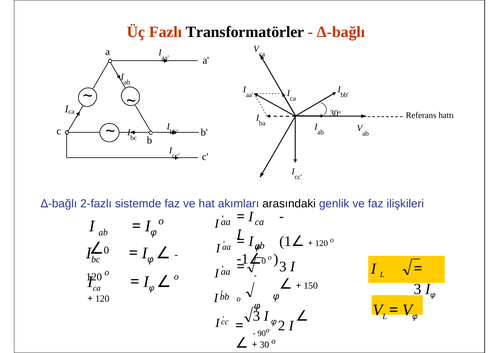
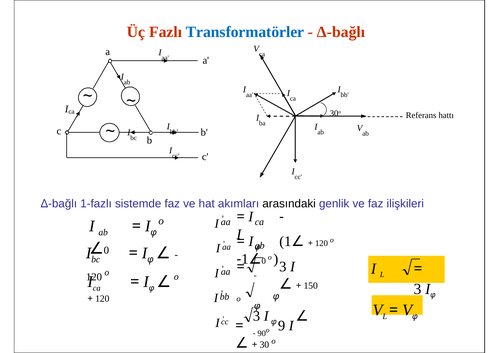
Transformatörler colour: black -> blue
2-fazlı: 2-fazlı -> 1-fazlı
2: 2 -> 9
